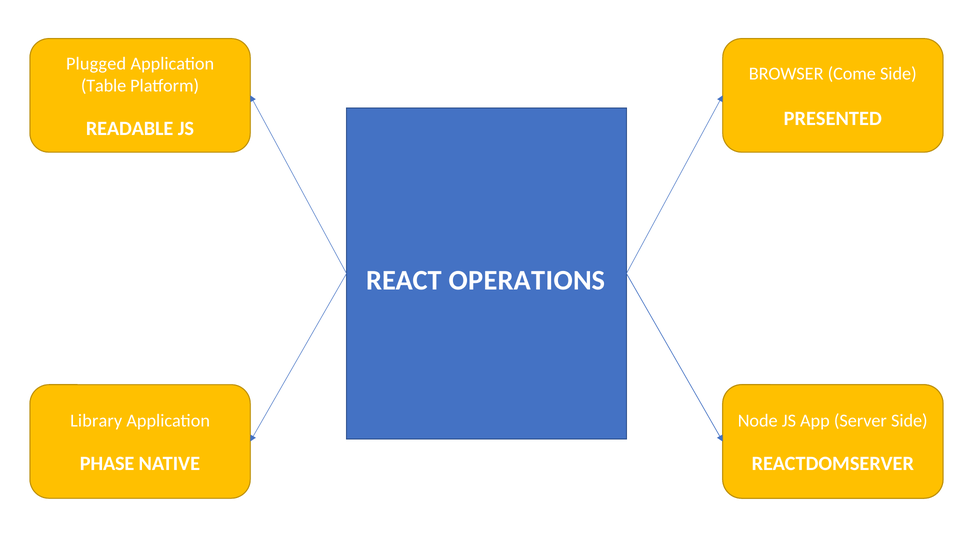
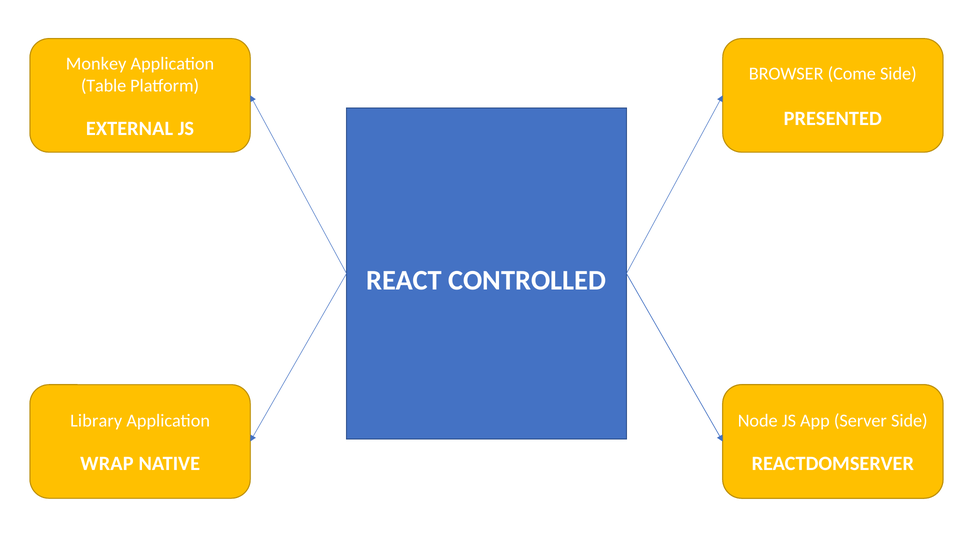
Plugged: Plugged -> Monkey
READABLE: READABLE -> EXTERNAL
OPERATIONS: OPERATIONS -> CONTROLLED
PHASE: PHASE -> WRAP
